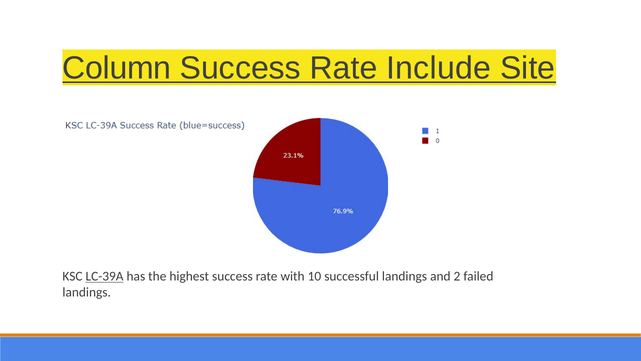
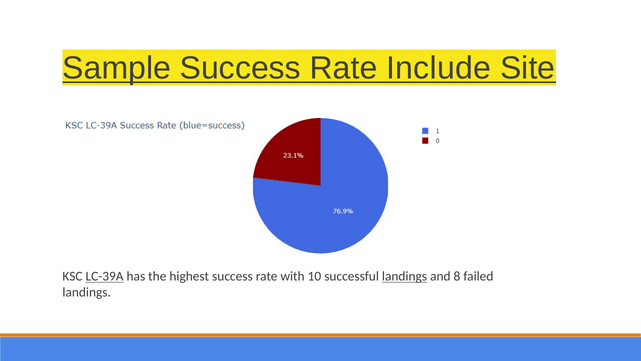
Column: Column -> Sample
landings at (405, 276) underline: none -> present
2: 2 -> 8
